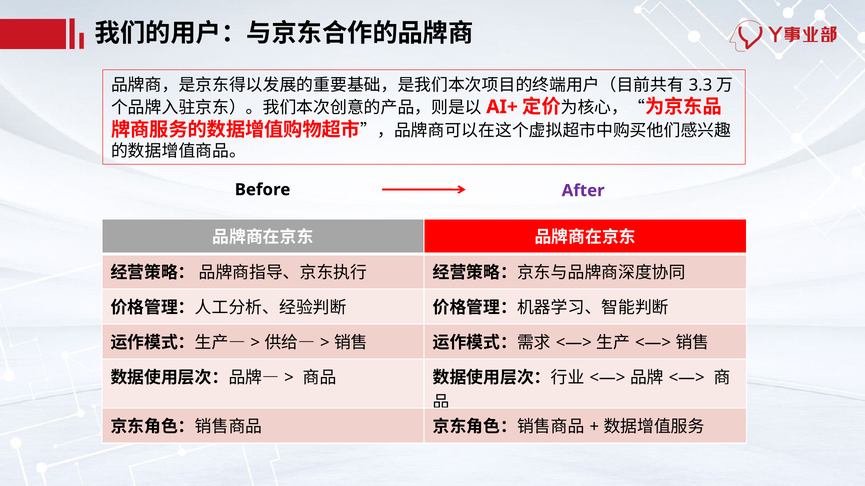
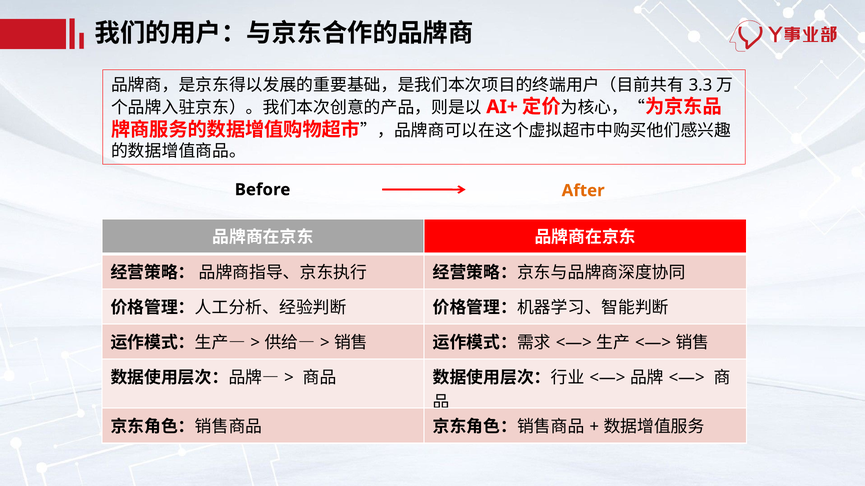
After colour: purple -> orange
